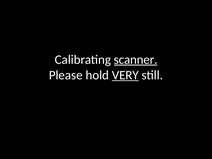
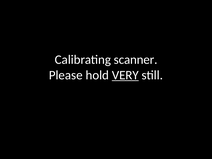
scanner underline: present -> none
